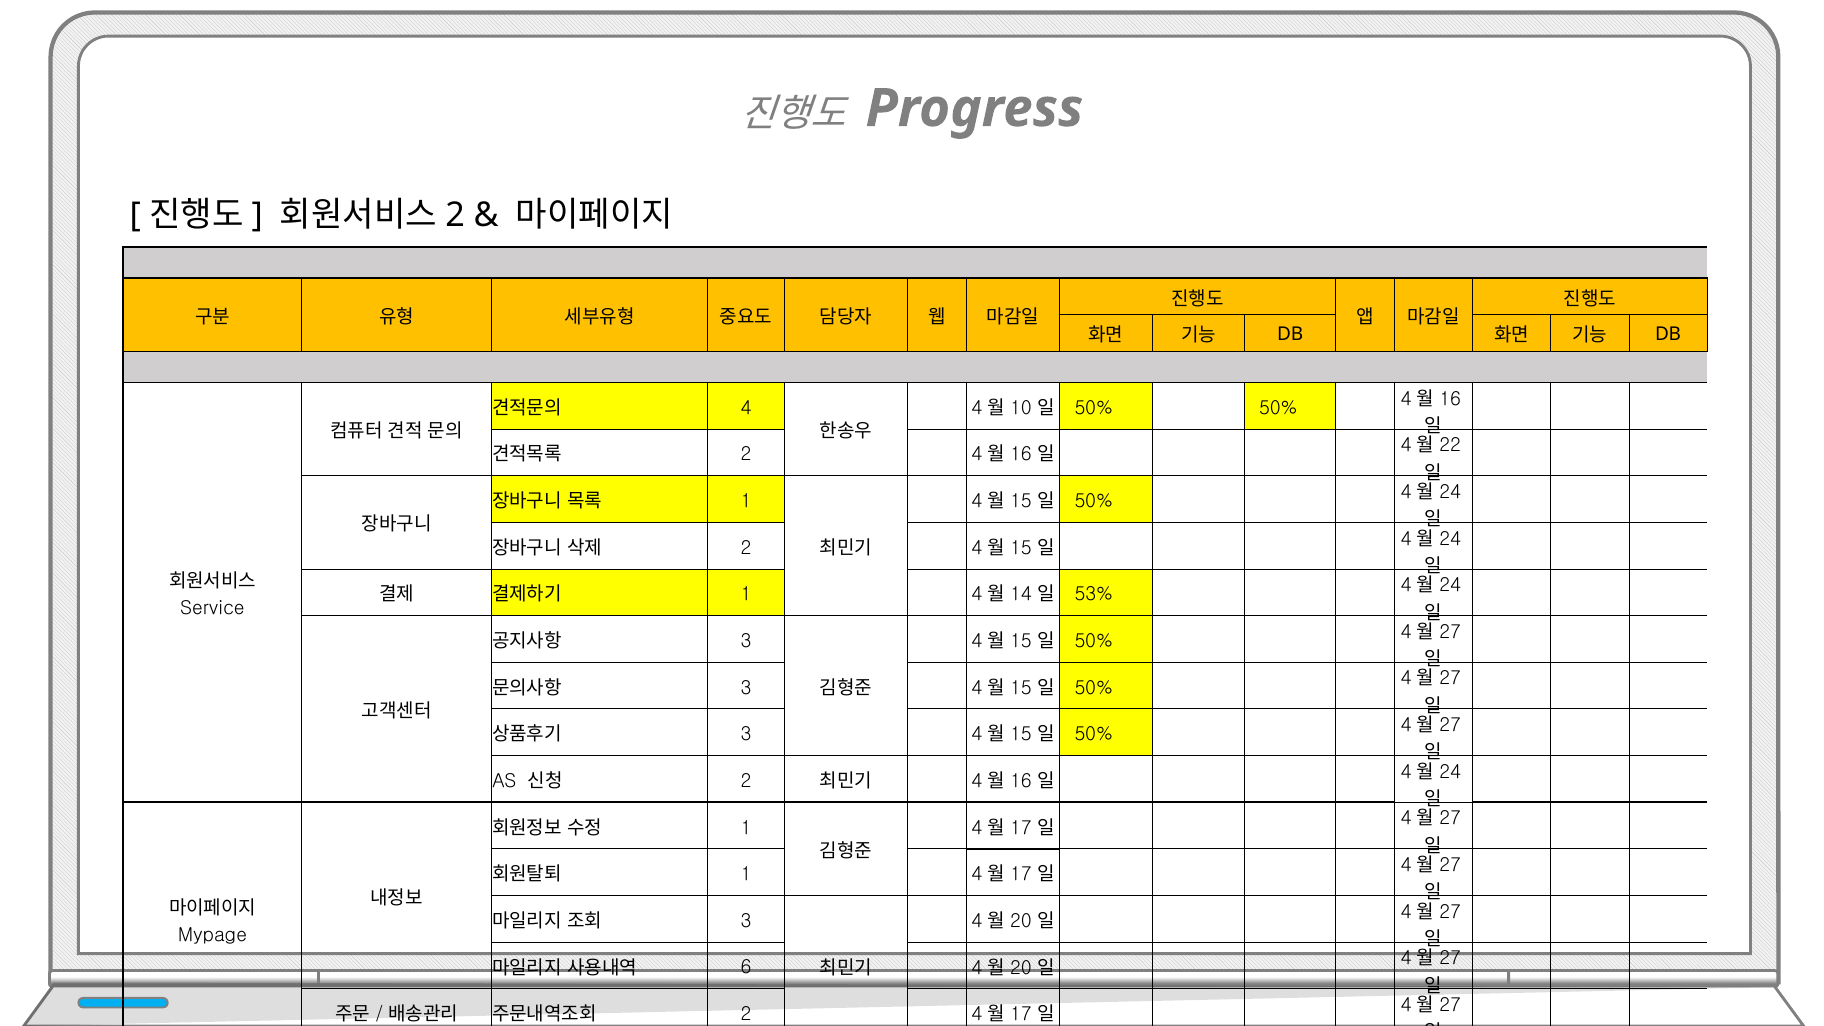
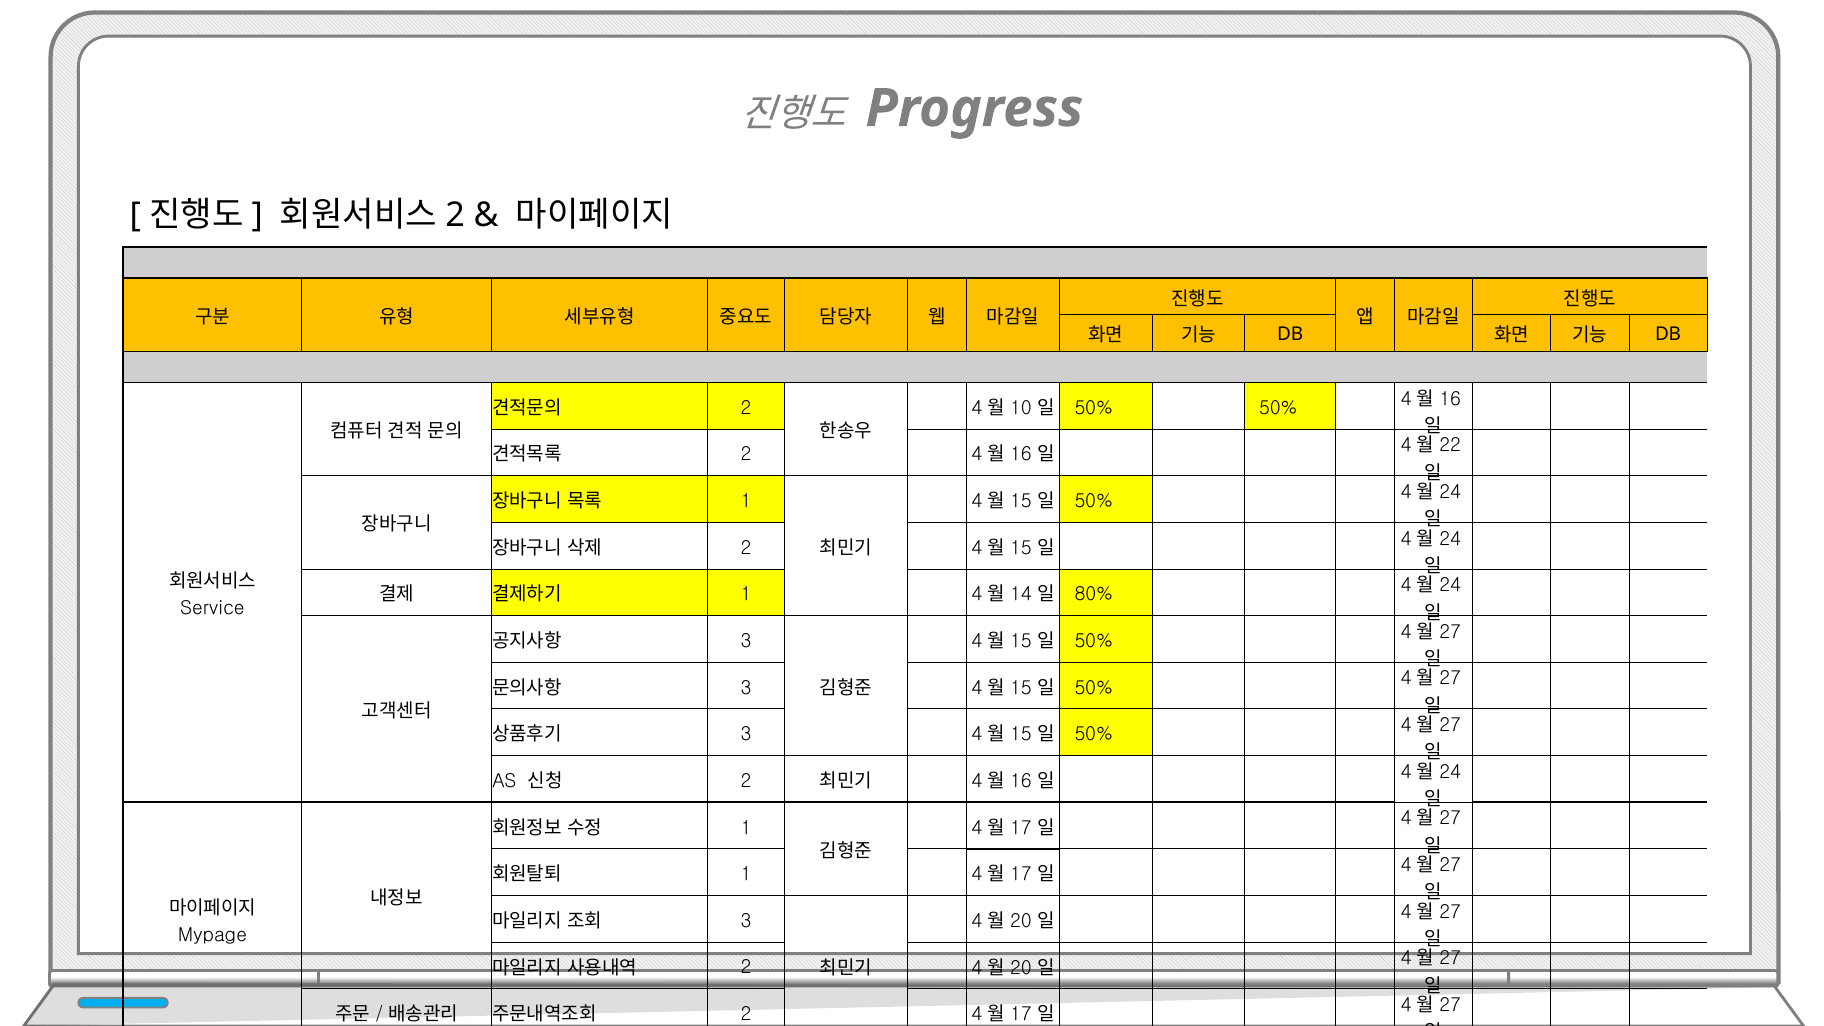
4 at (746, 408): 4 -> 2
53%: 53% -> 80%
6 at (746, 968): 6 -> 2
